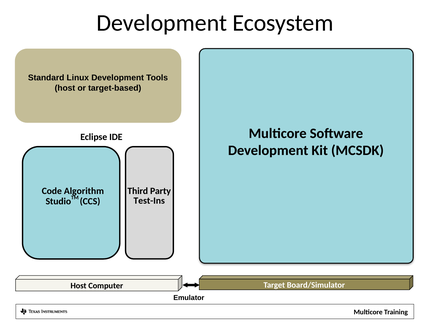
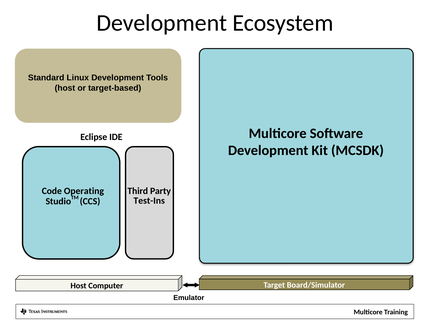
Algorithm: Algorithm -> Operating
